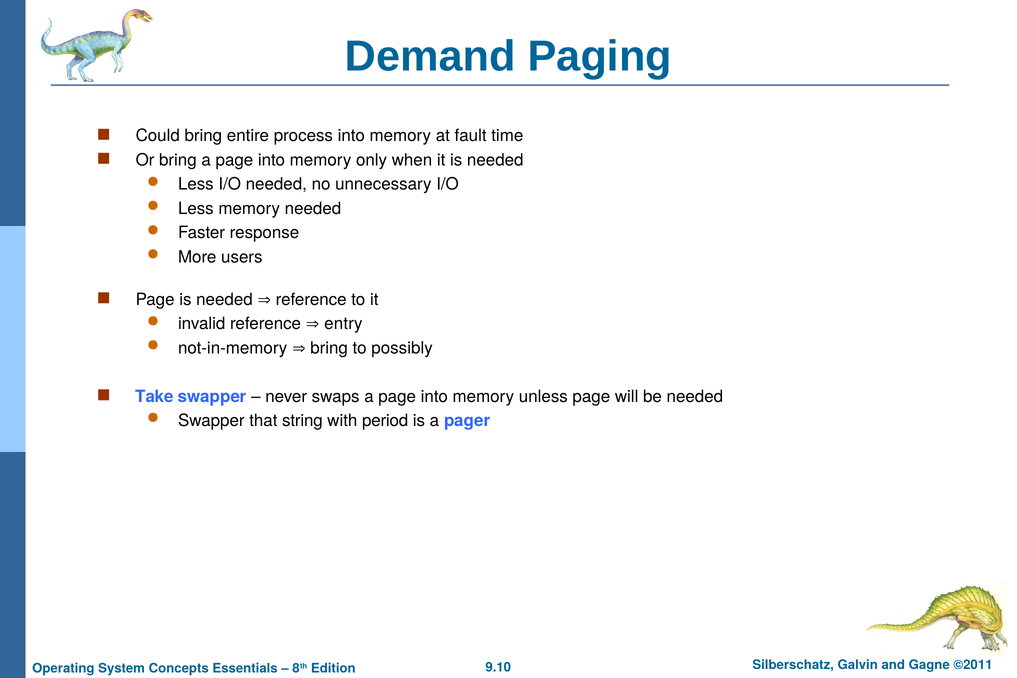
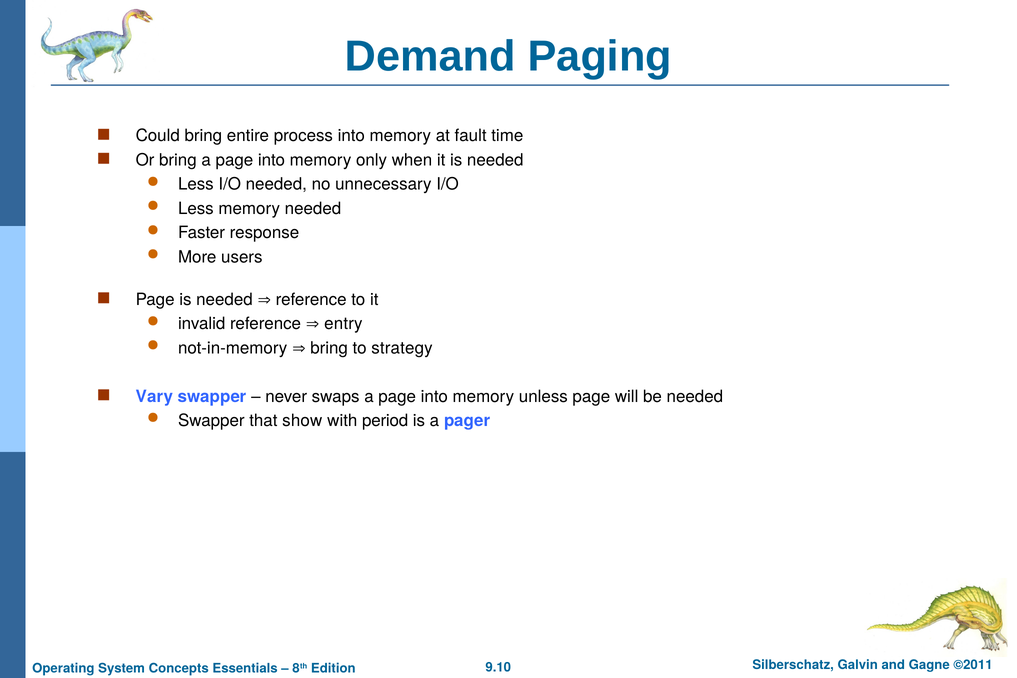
possibly: possibly -> strategy
Take: Take -> Vary
string: string -> show
